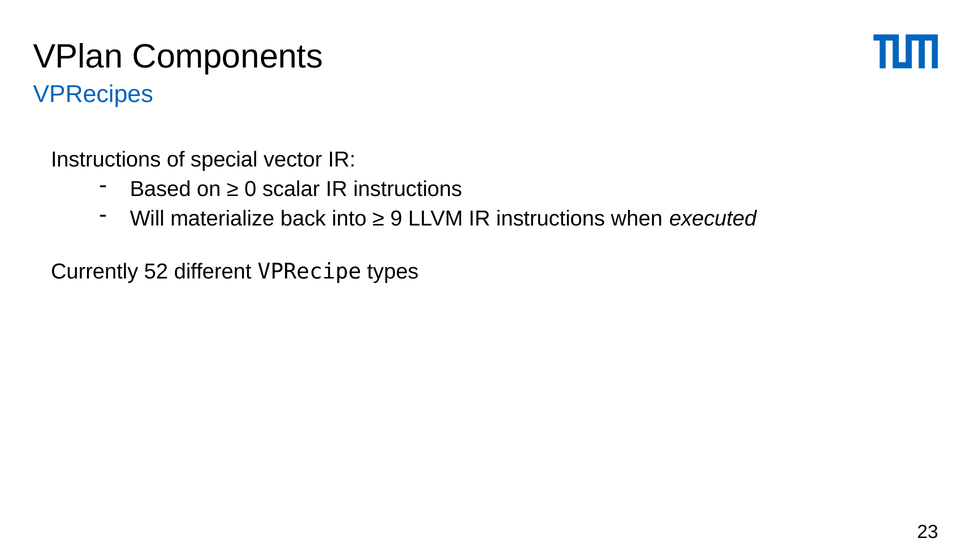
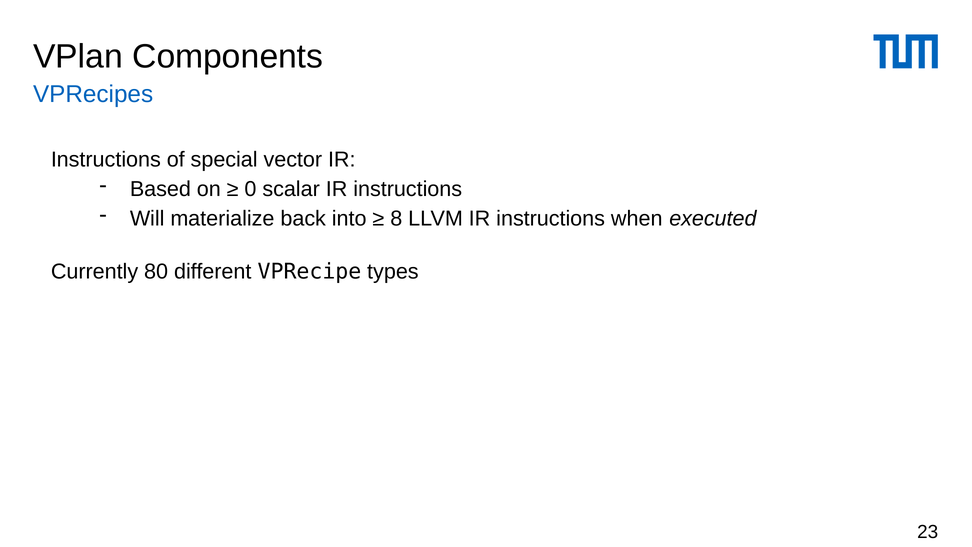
9: 9 -> 8
52: 52 -> 80
